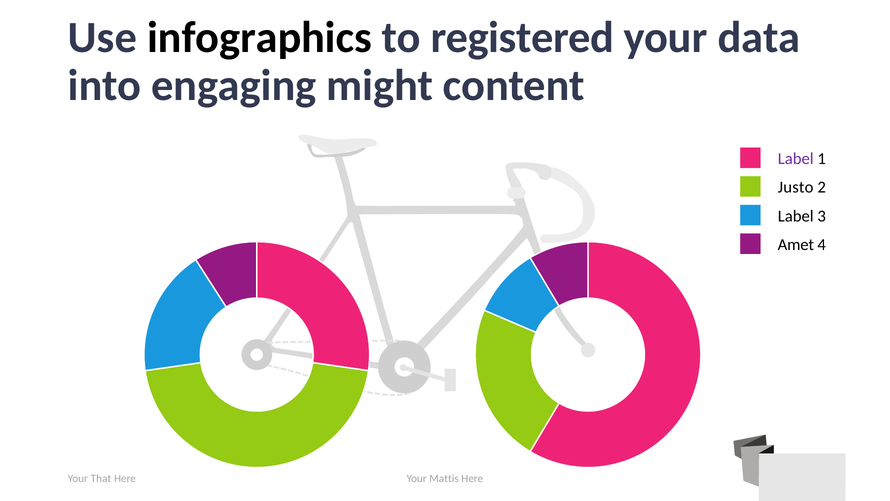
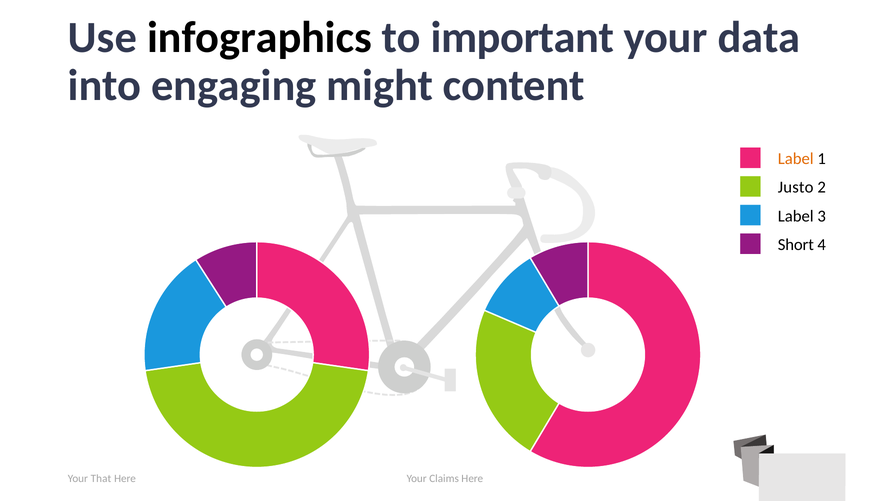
registered: registered -> important
Label at (796, 159) colour: purple -> orange
Amet: Amet -> Short
Mattis: Mattis -> Claims
